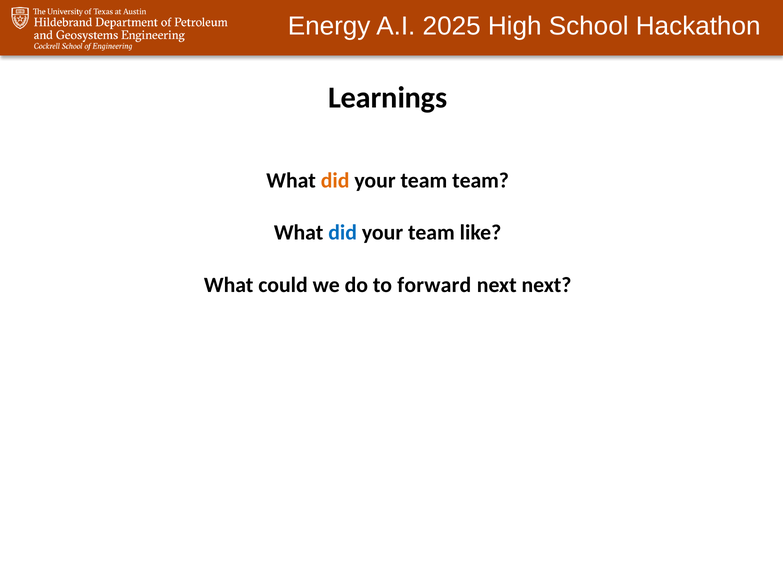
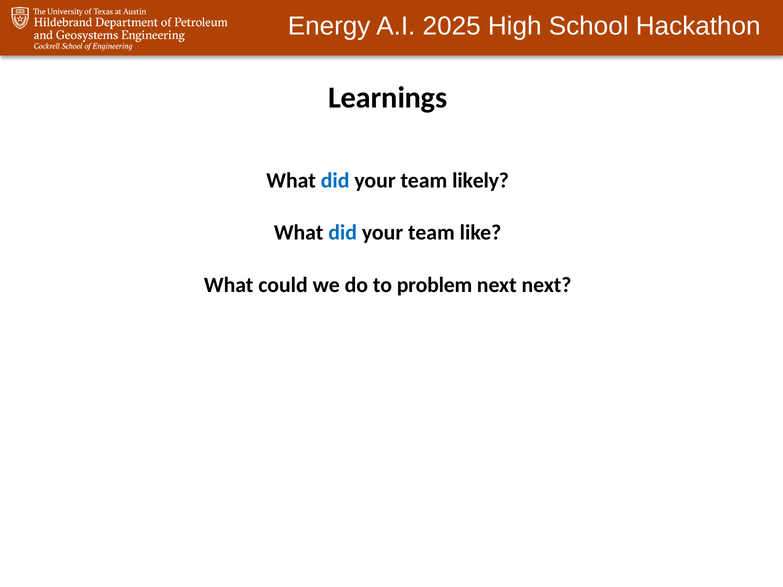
did at (335, 181) colour: orange -> blue
team team: team -> likely
forward: forward -> problem
